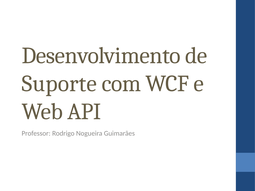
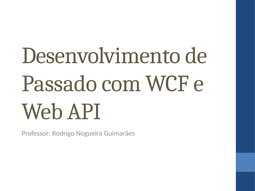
Suporte: Suporte -> Passado
